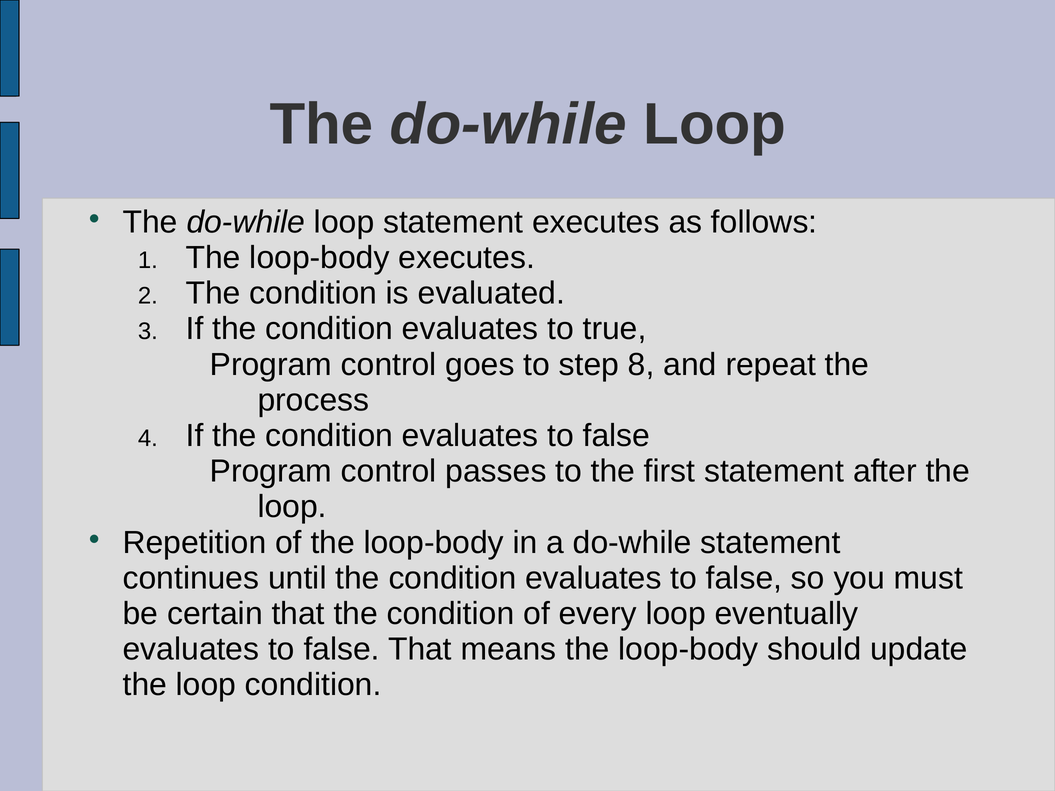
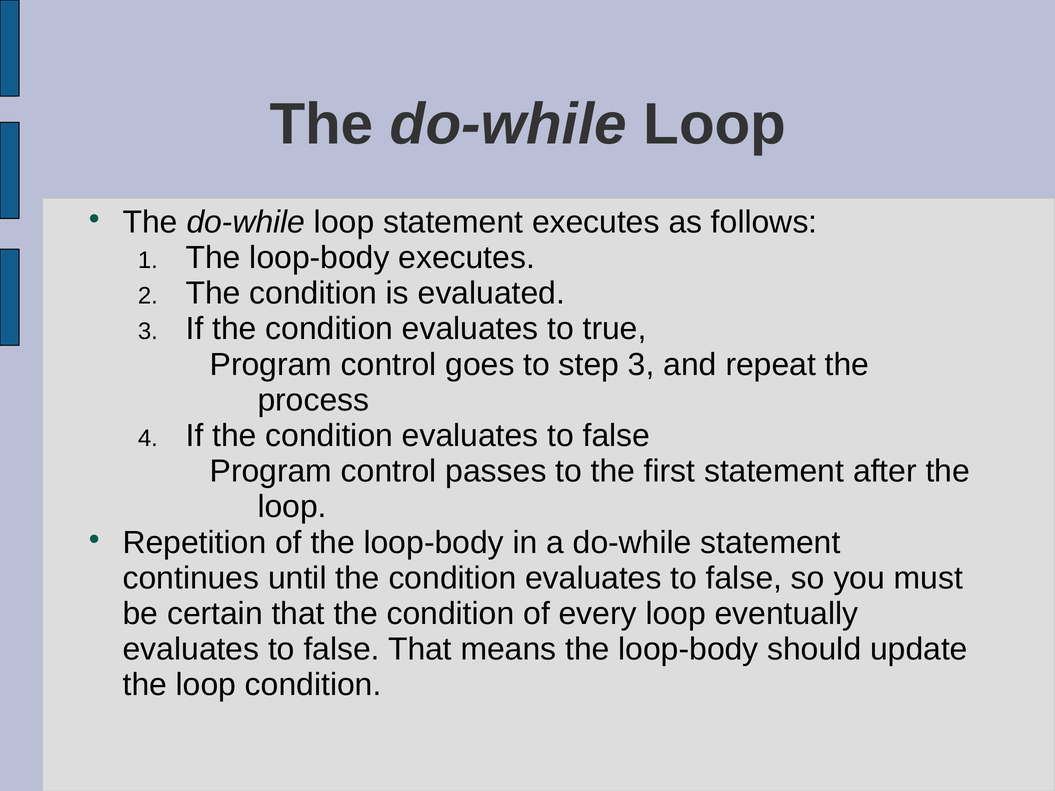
step 8: 8 -> 3
